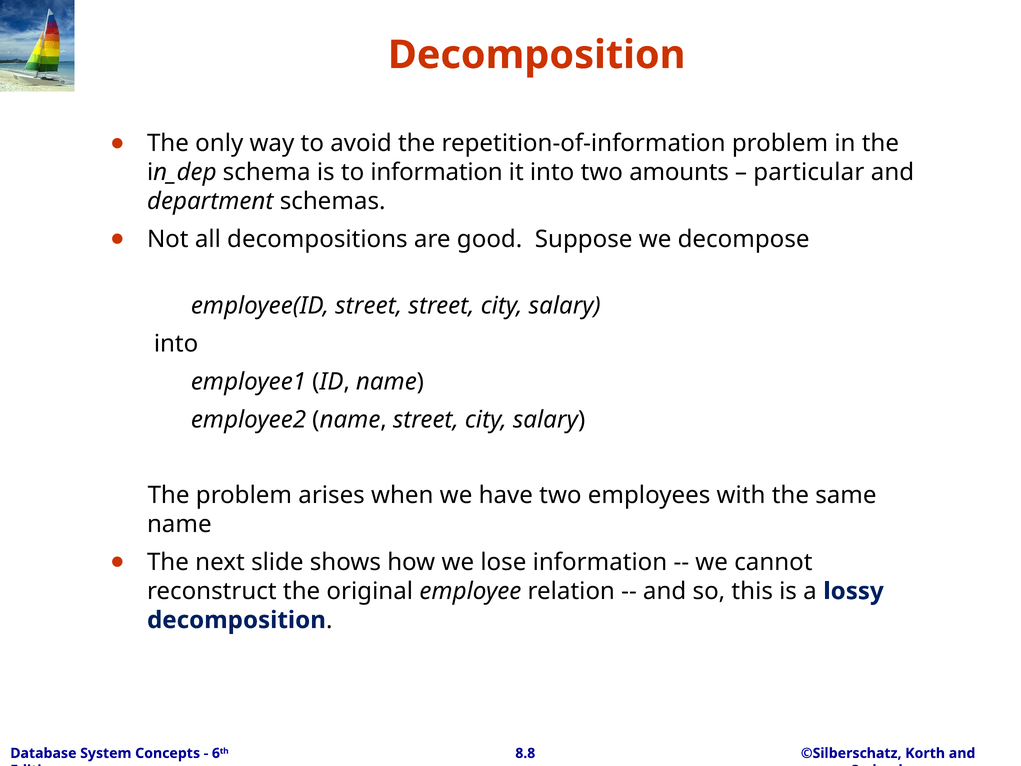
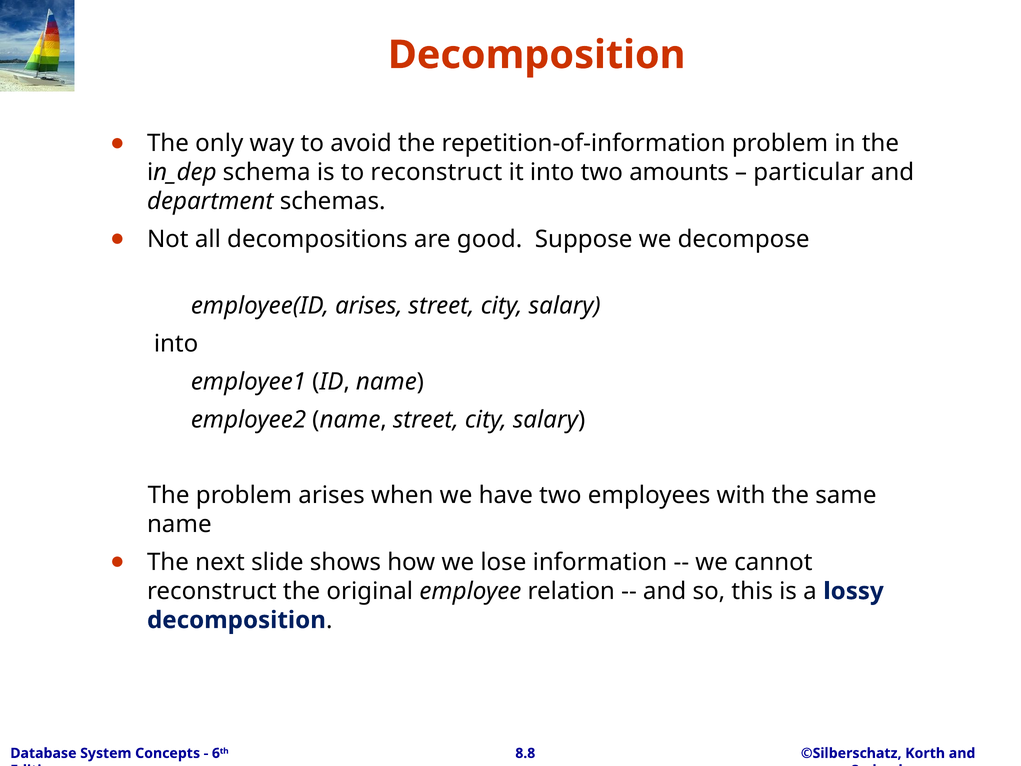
to information: information -> reconstruct
employee(ID street: street -> arises
